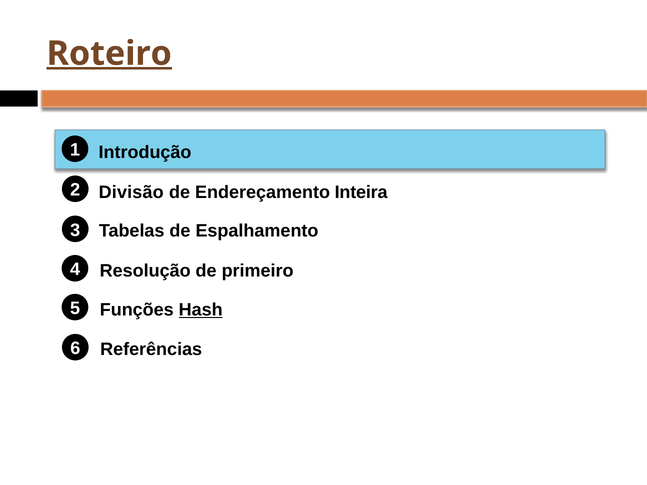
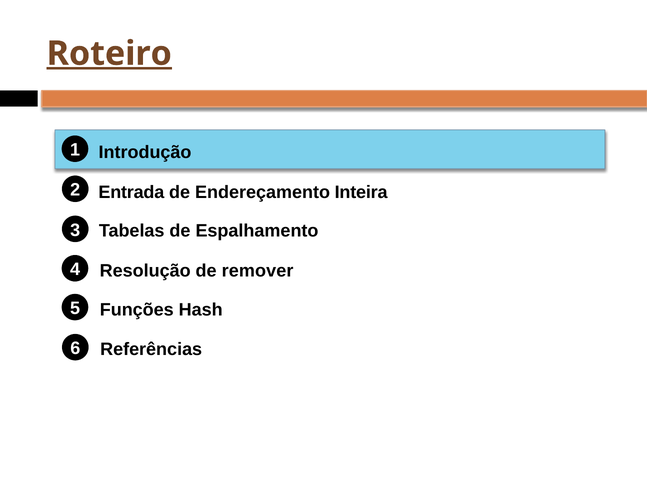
Divisão: Divisão -> Entrada
primeiro: primeiro -> remover
Hash underline: present -> none
